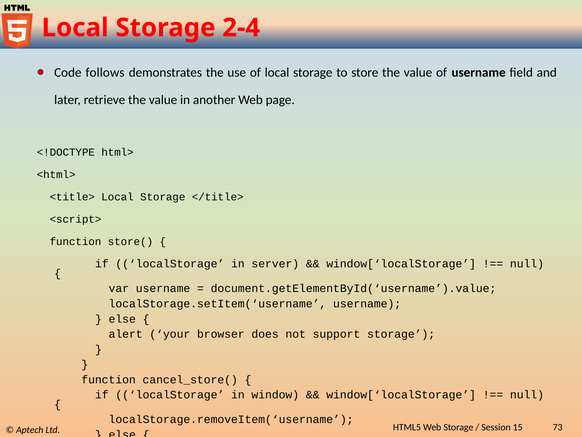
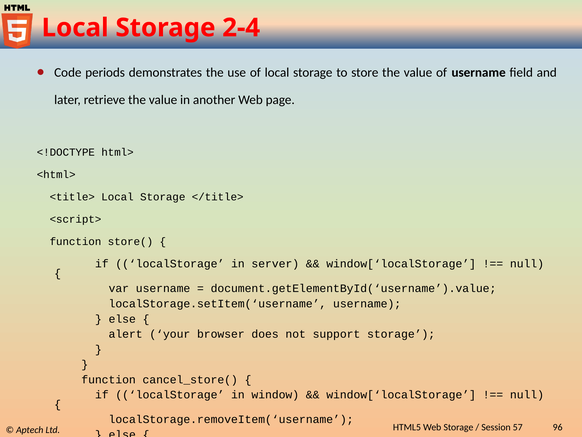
follows: follows -> periods
15: 15 -> 57
73: 73 -> 96
